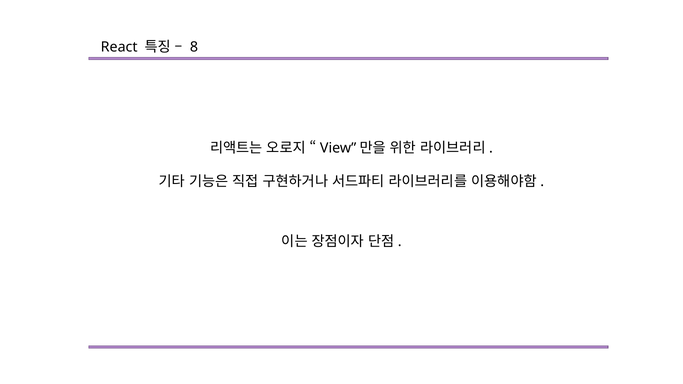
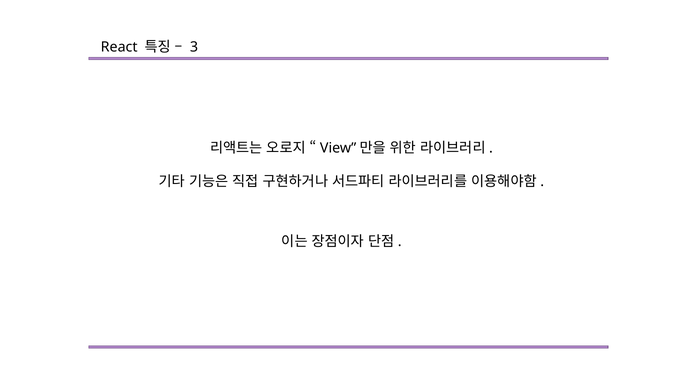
8: 8 -> 3
